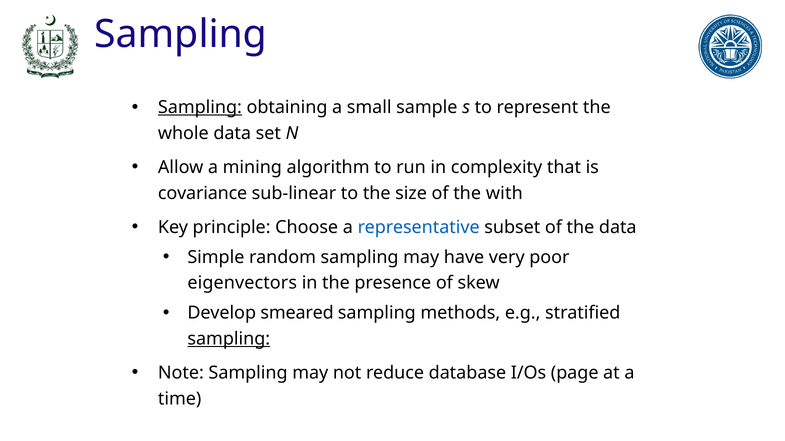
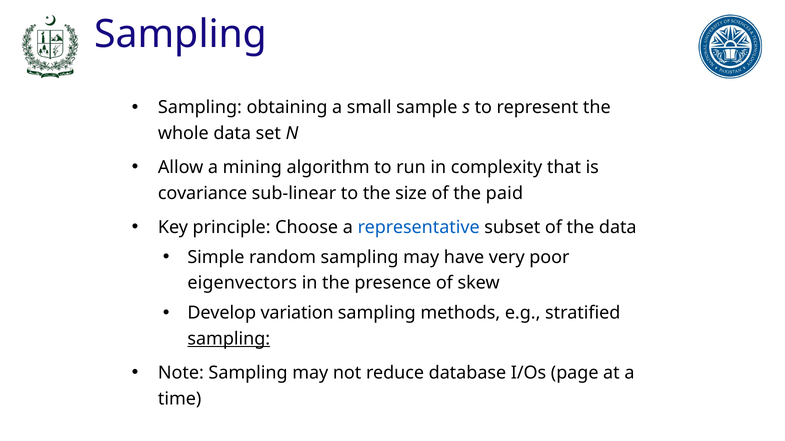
Sampling at (200, 108) underline: present -> none
with: with -> paid
smeared: smeared -> variation
